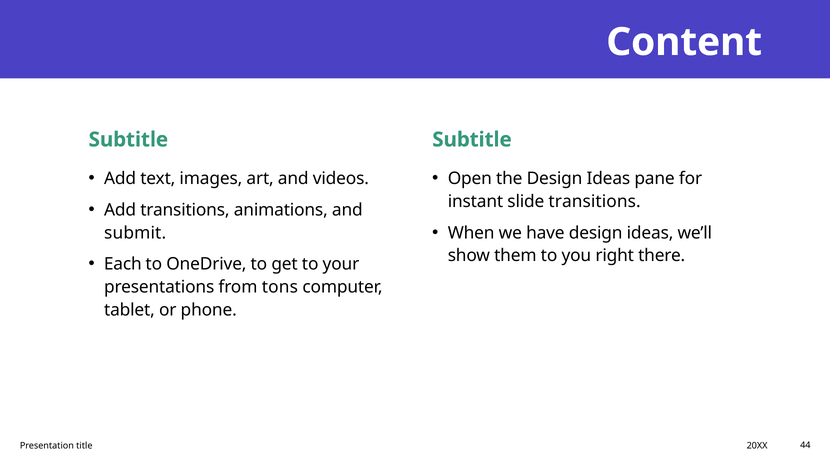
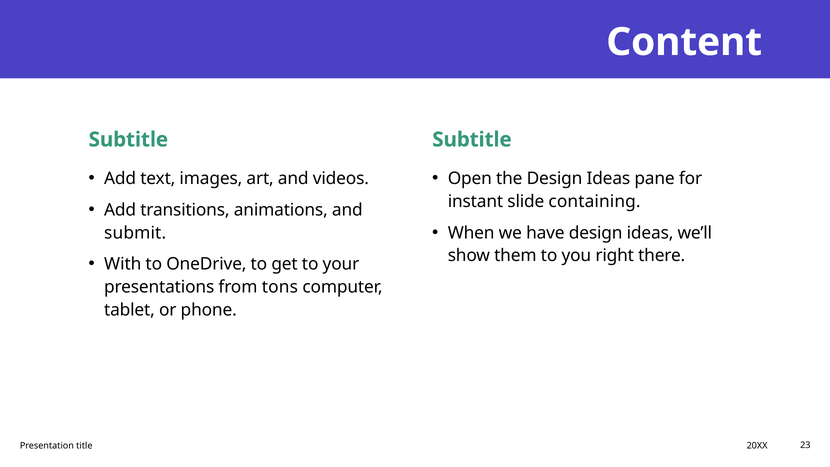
slide transitions: transitions -> containing
Each: Each -> With
44: 44 -> 23
